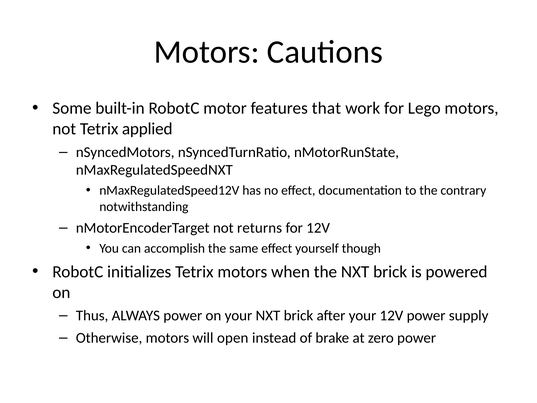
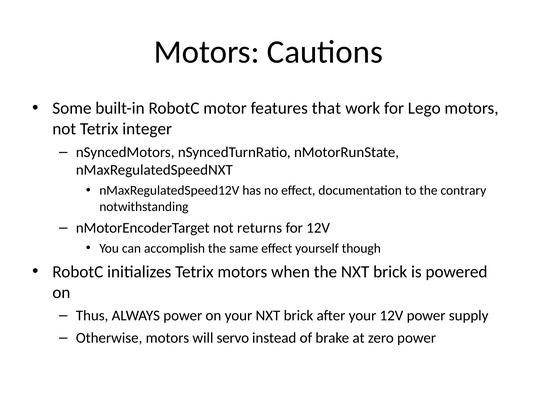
applied: applied -> integer
open: open -> servo
